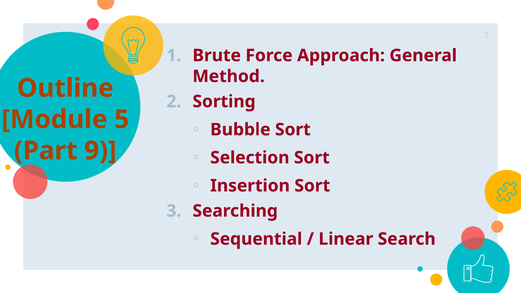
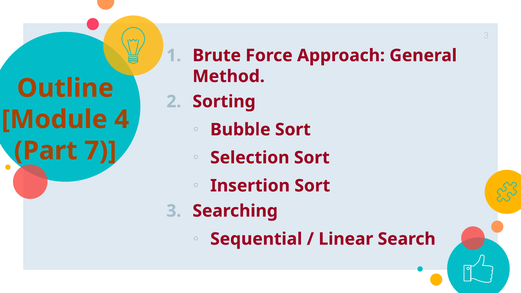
5: 5 -> 4
9: 9 -> 7
